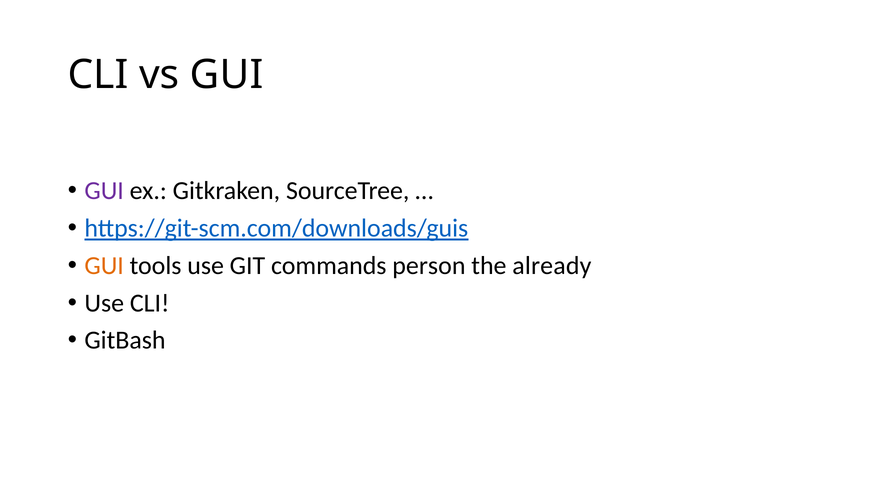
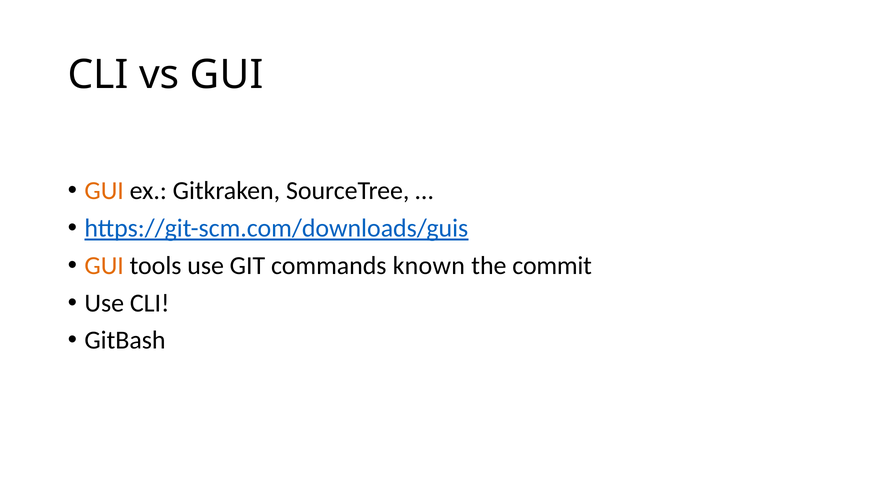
GUI at (104, 191) colour: purple -> orange
person: person -> known
already: already -> commit
